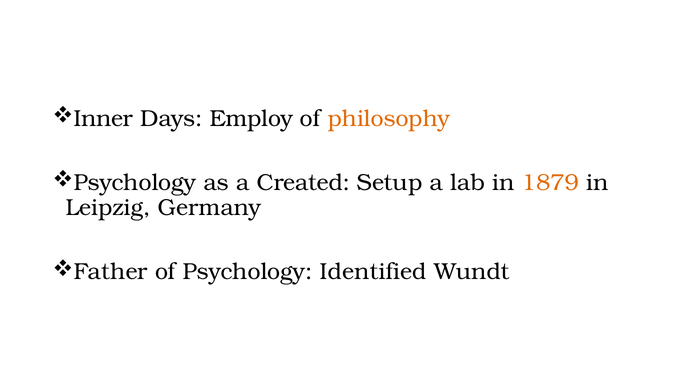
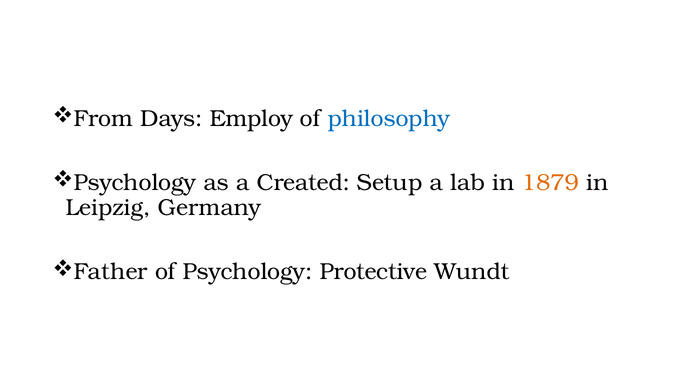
Inner: Inner -> From
philosophy colour: orange -> blue
Identified: Identified -> Protective
